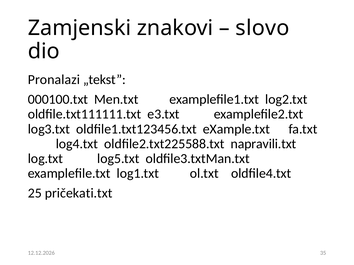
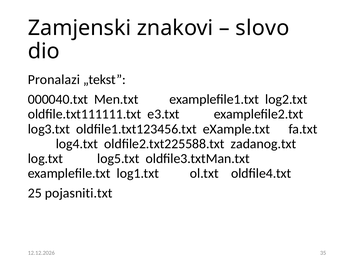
000100.txt: 000100.txt -> 000040.txt
napravili.txt: napravili.txt -> zadanog.txt
pričekati.txt: pričekati.txt -> pojasniti.txt
